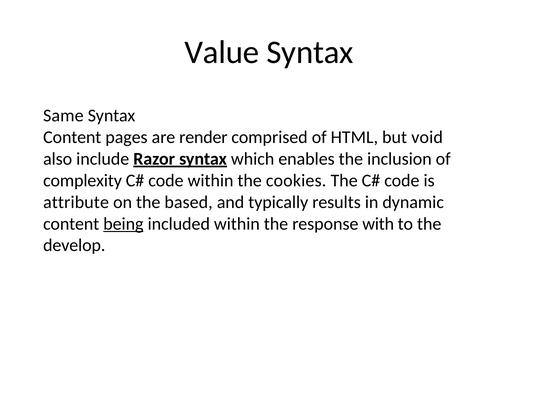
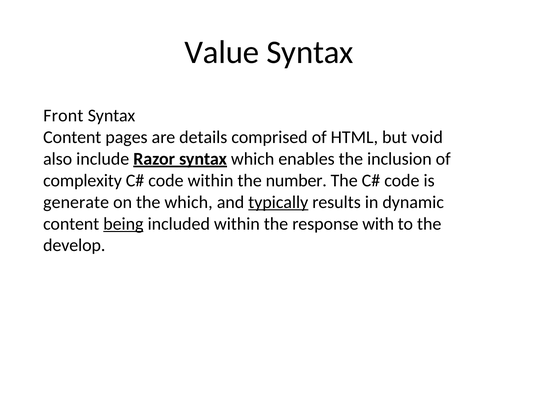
Same: Same -> Front
render: render -> details
cookies: cookies -> number
attribute: attribute -> generate
the based: based -> which
typically underline: none -> present
